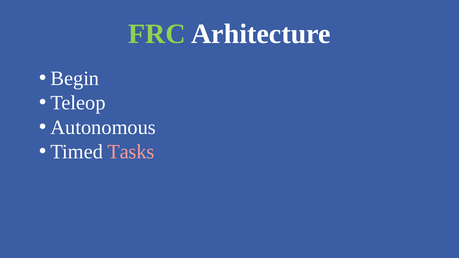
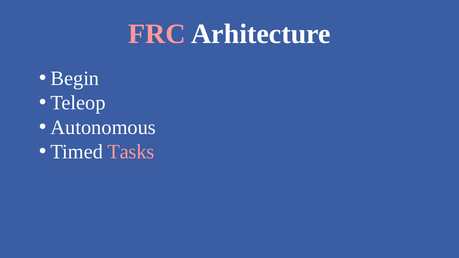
FRC colour: light green -> pink
